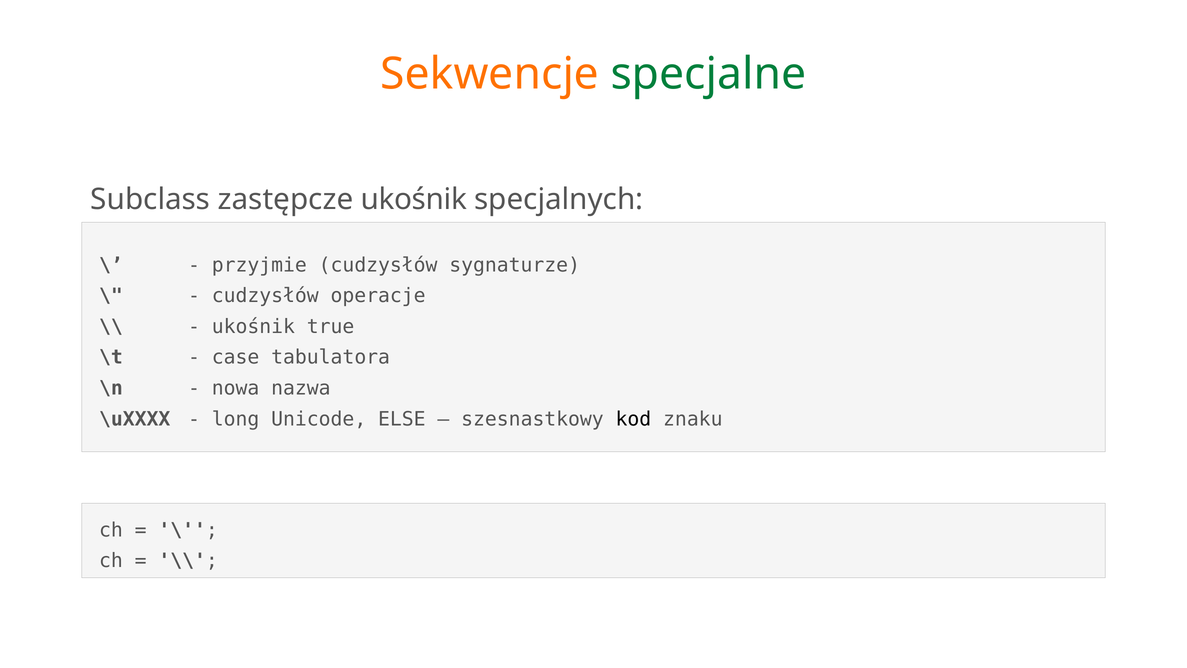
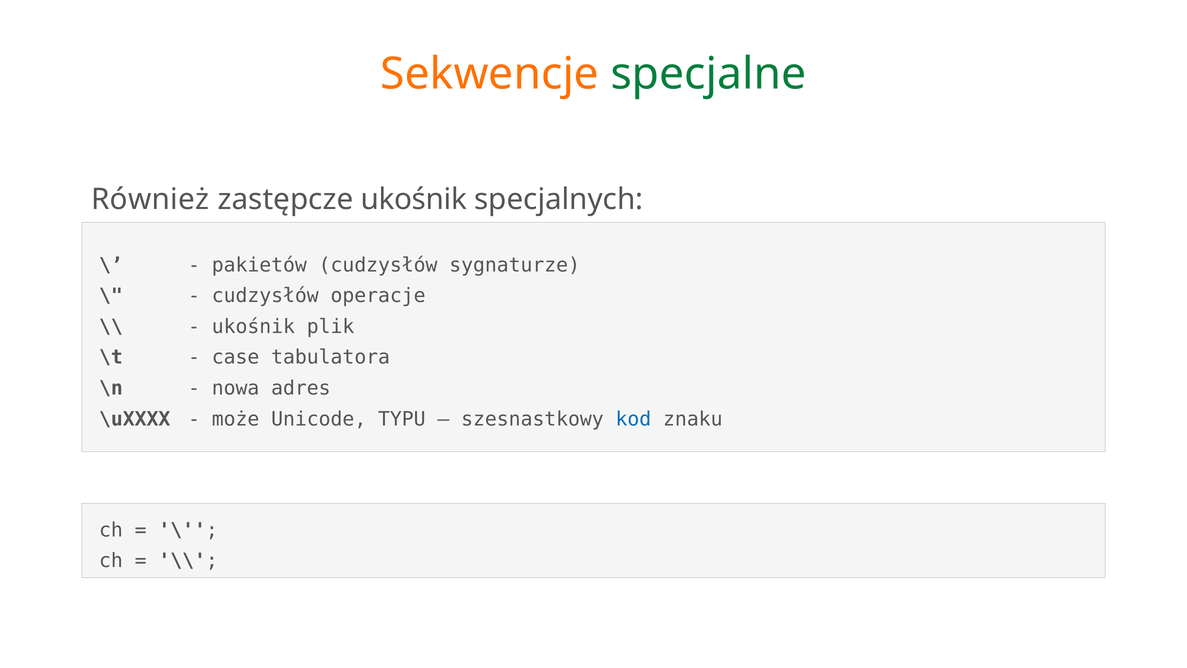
Subclass: Subclass -> Również
przyjmie: przyjmie -> pakietów
true: true -> plik
nazwa: nazwa -> adres
long: long -> może
ELSE: ELSE -> TYPU
kod colour: black -> blue
